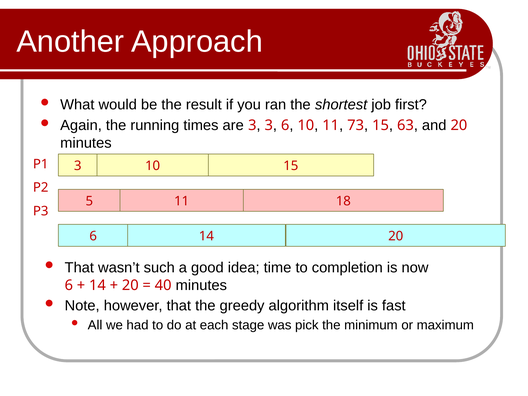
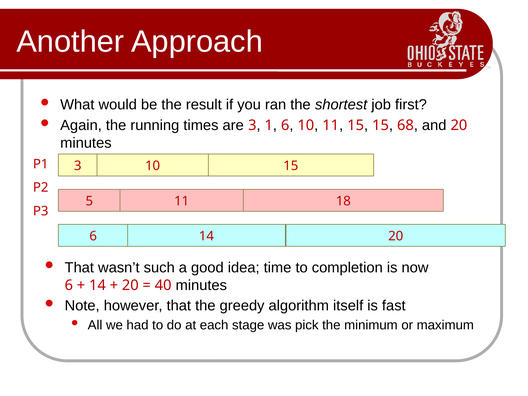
3 at (269, 125): 3 -> 1
73 at (356, 125): 73 -> 15
63: 63 -> 68
